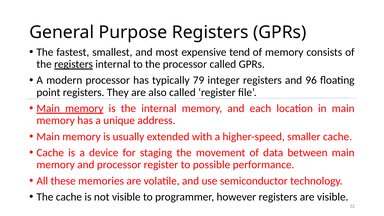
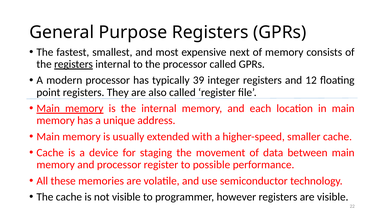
tend: tend -> next
79: 79 -> 39
96: 96 -> 12
